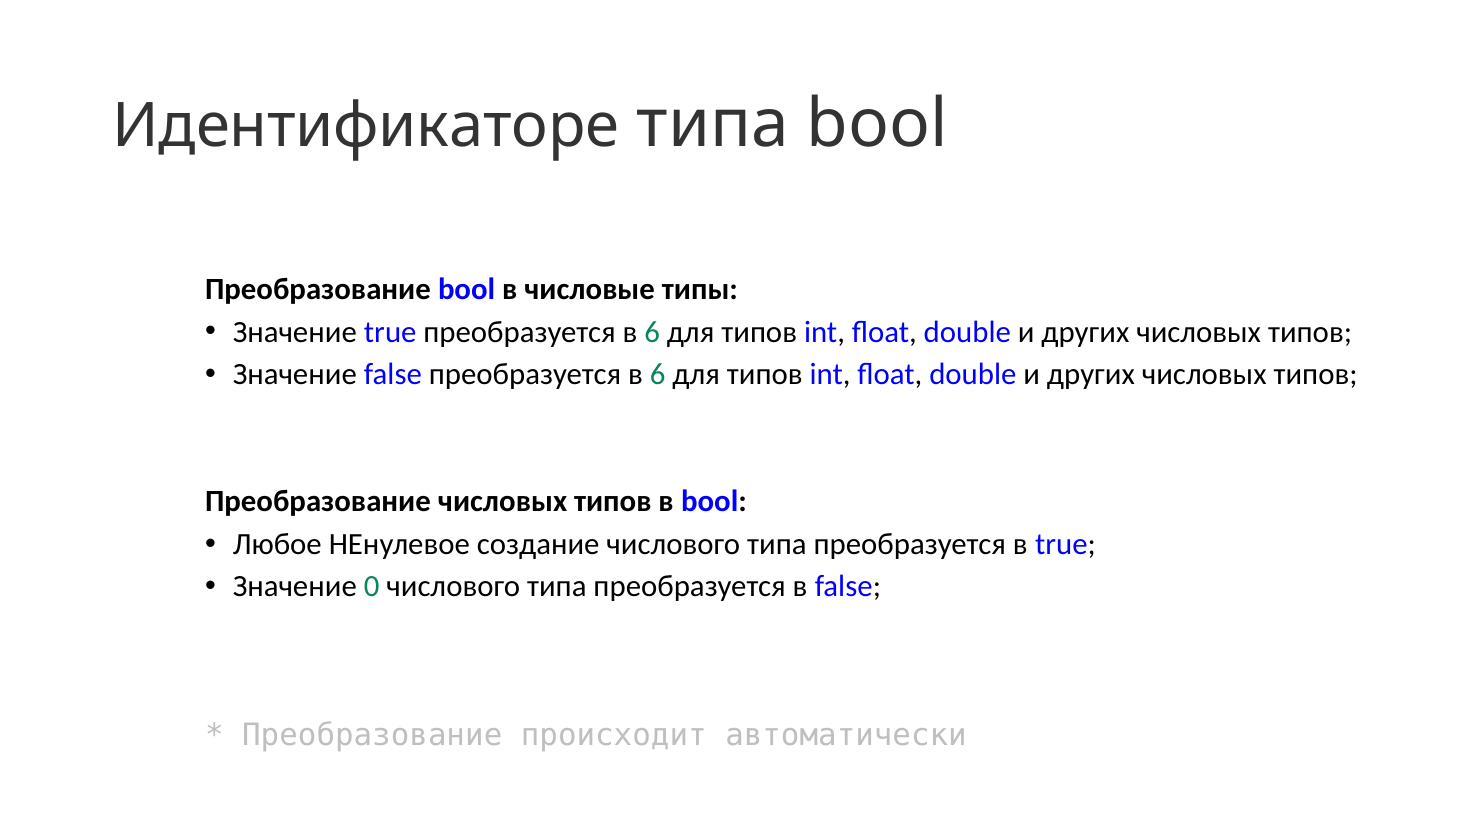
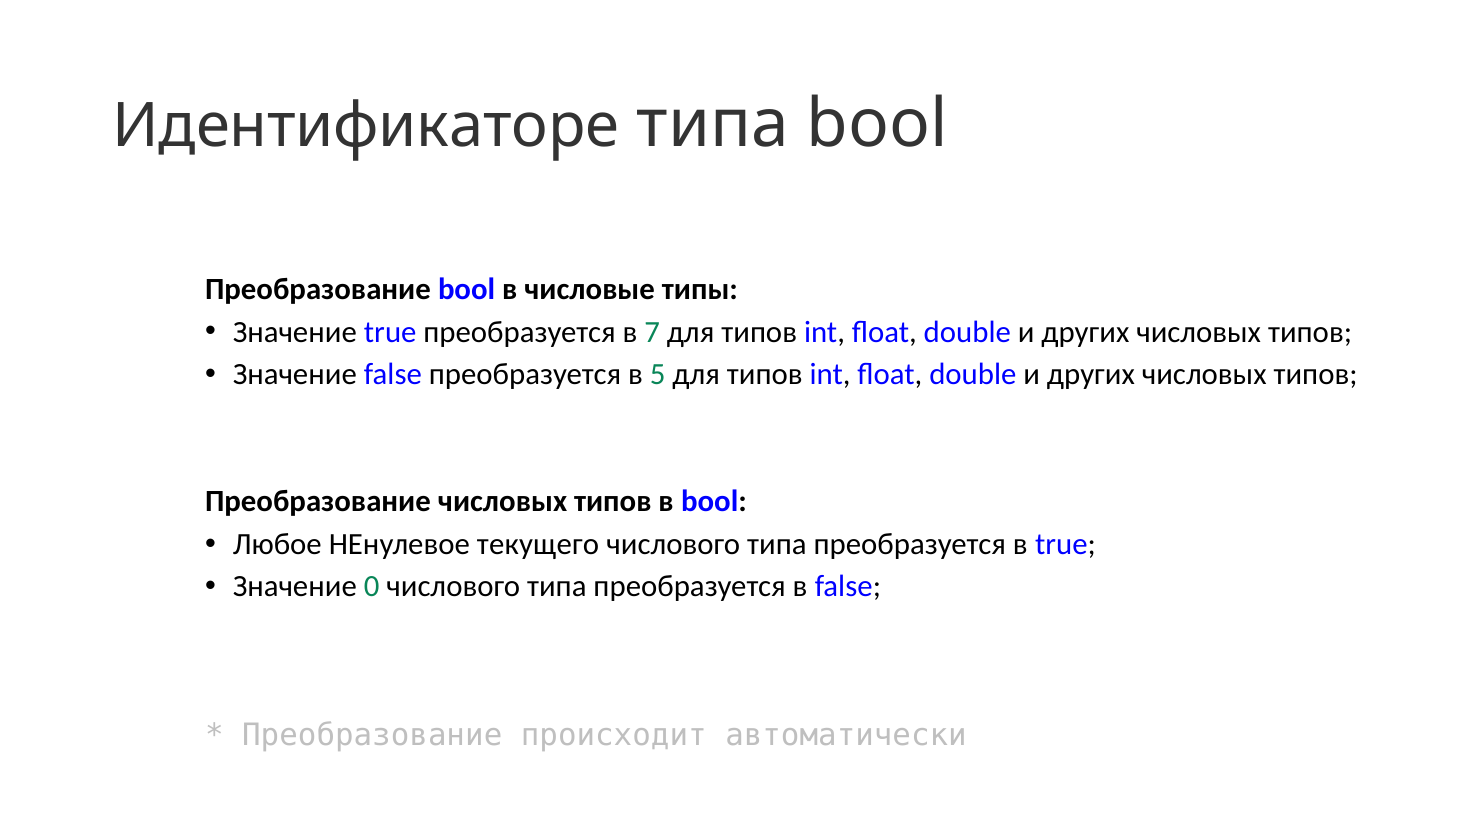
true преобразуется в 6: 6 -> 7
false преобразуется в 6: 6 -> 5
создание: создание -> текущего
